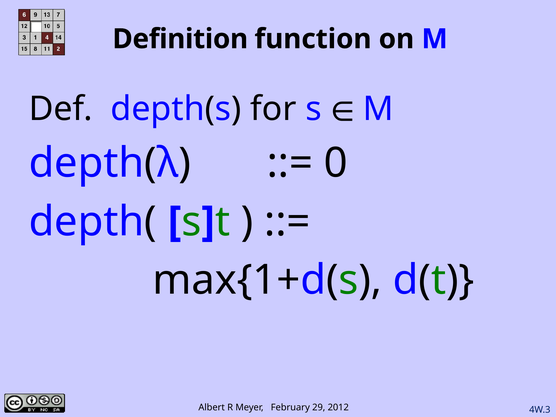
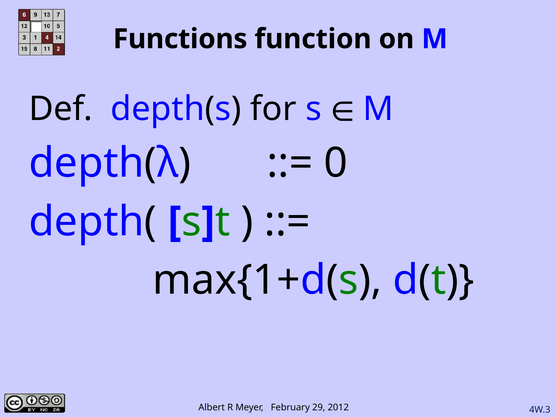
Definition: Definition -> Functions
